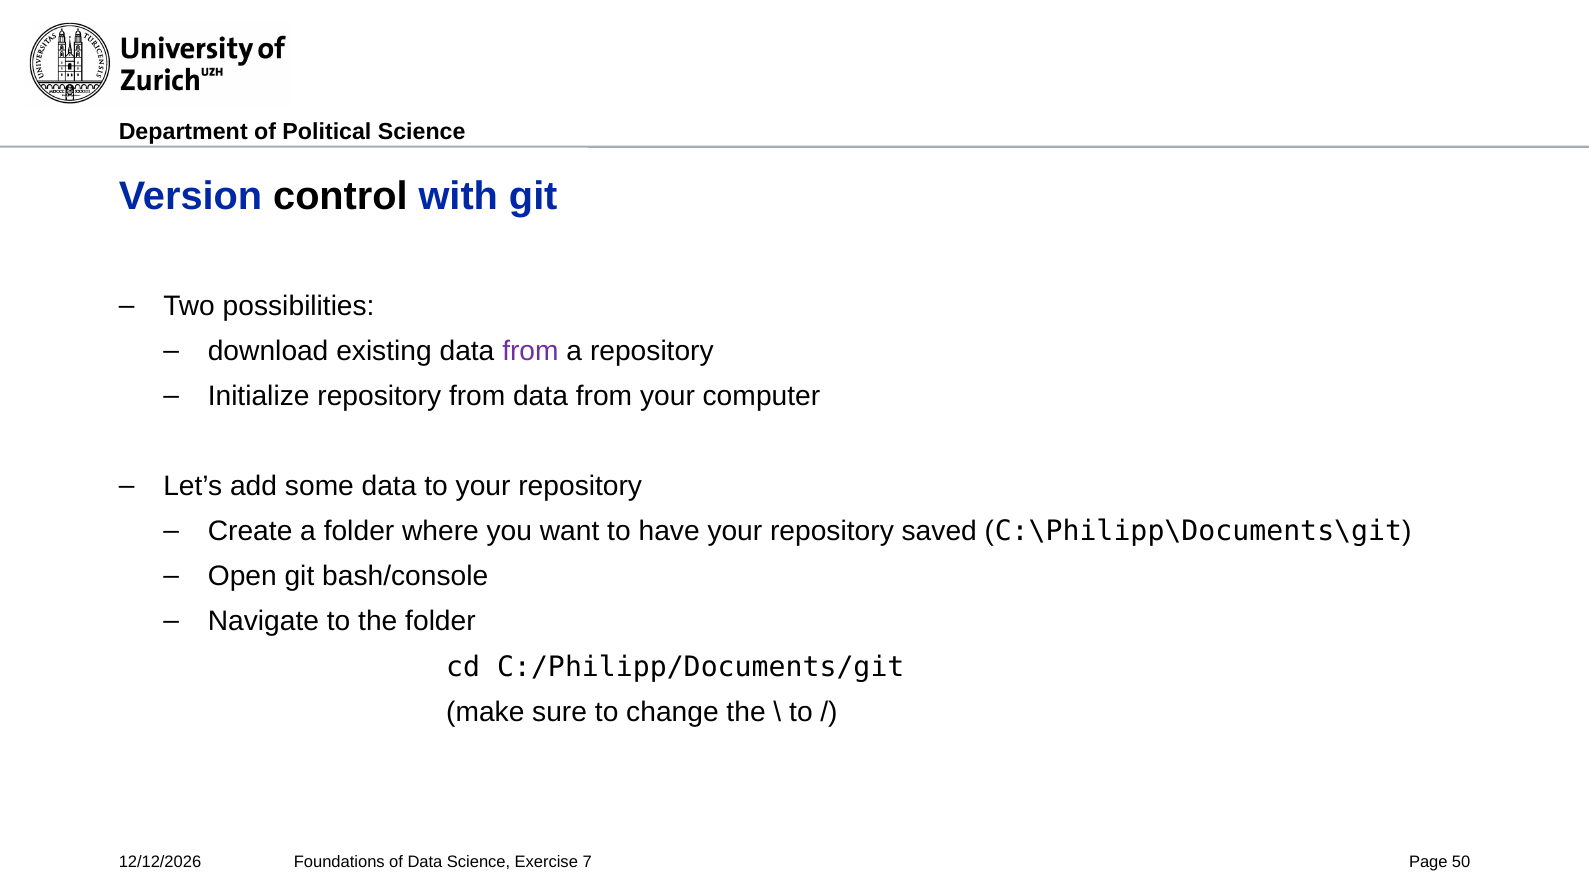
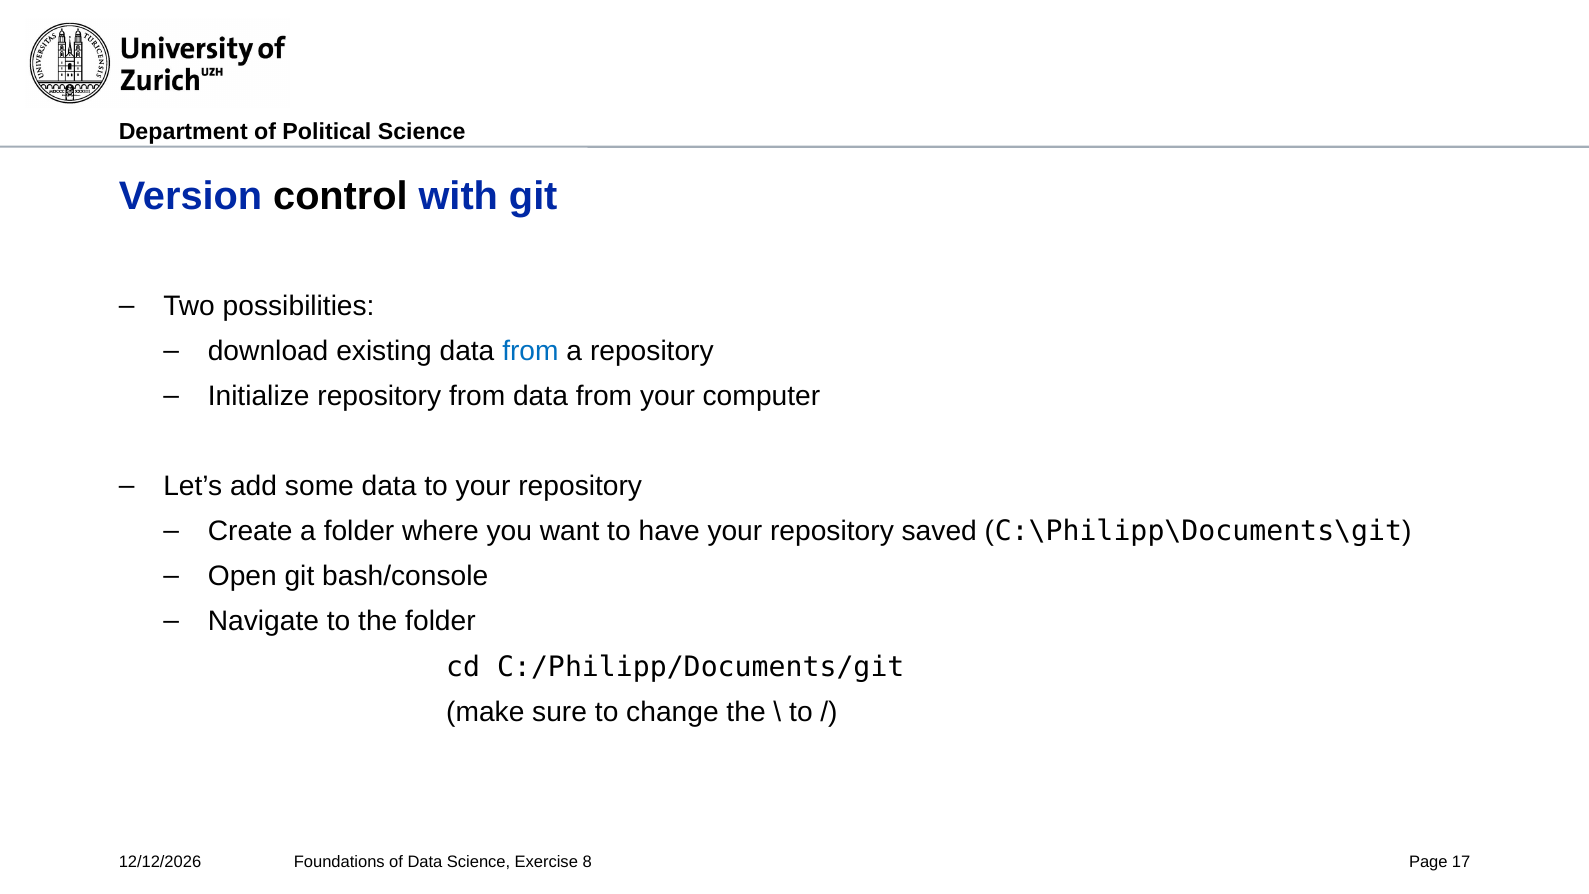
from at (530, 351) colour: purple -> blue
7: 7 -> 8
50: 50 -> 17
